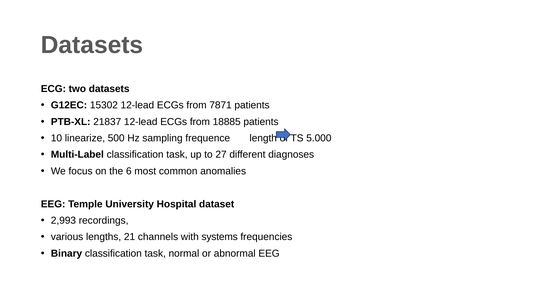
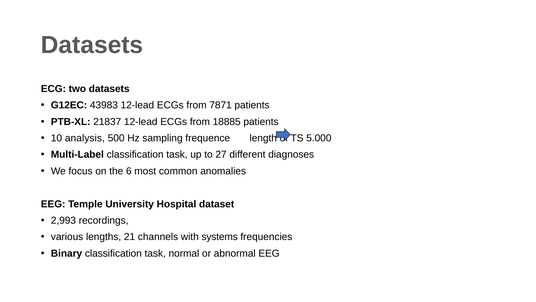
15302: 15302 -> 43983
linearize: linearize -> analysis
